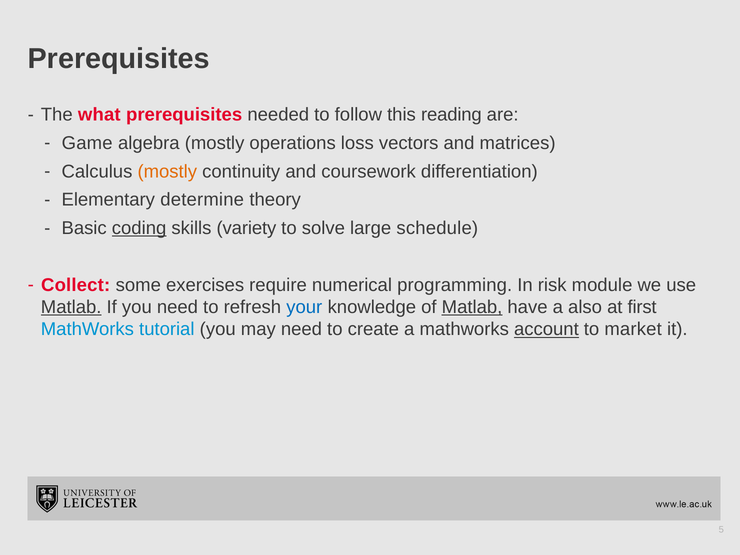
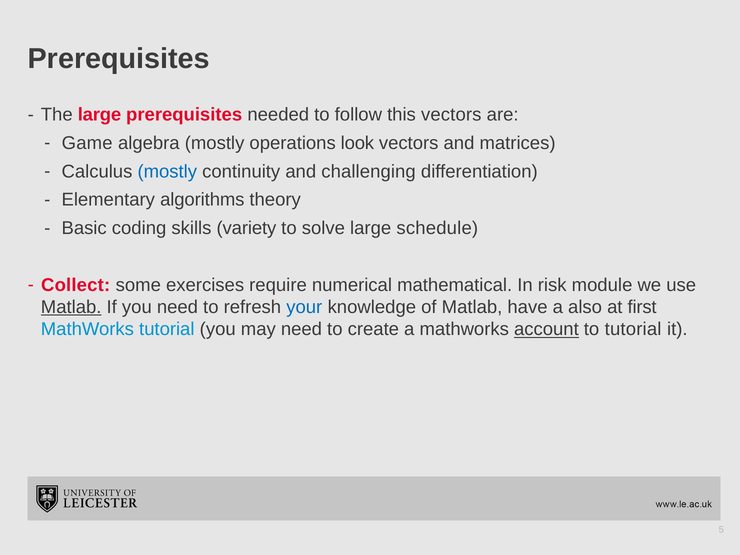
The what: what -> large
this reading: reading -> vectors
loss: loss -> look
mostly at (167, 171) colour: orange -> blue
coursework: coursework -> challenging
determine: determine -> algorithms
coding underline: present -> none
programming: programming -> mathematical
Matlab at (472, 307) underline: present -> none
to market: market -> tutorial
